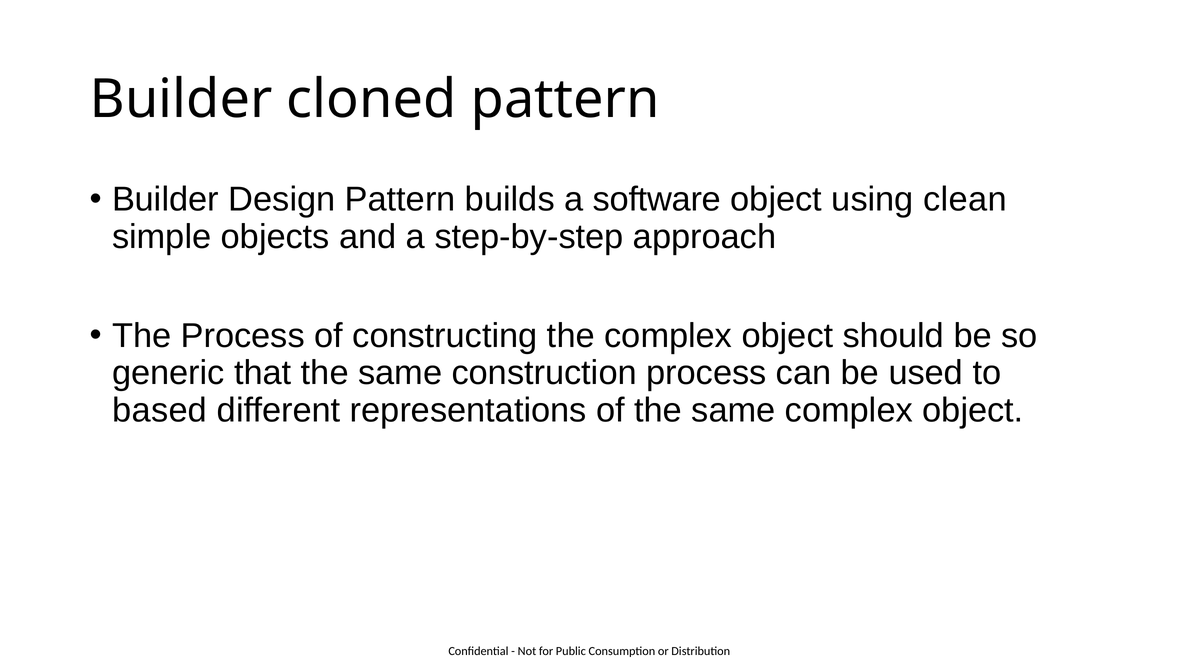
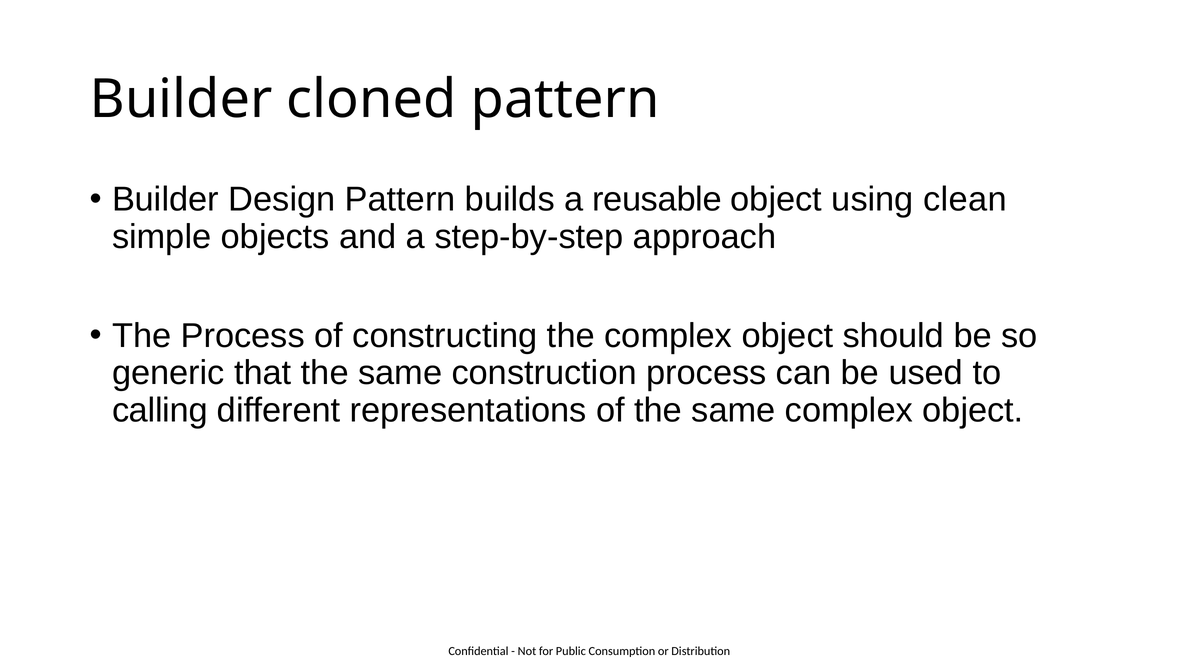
software: software -> reusable
based: based -> calling
